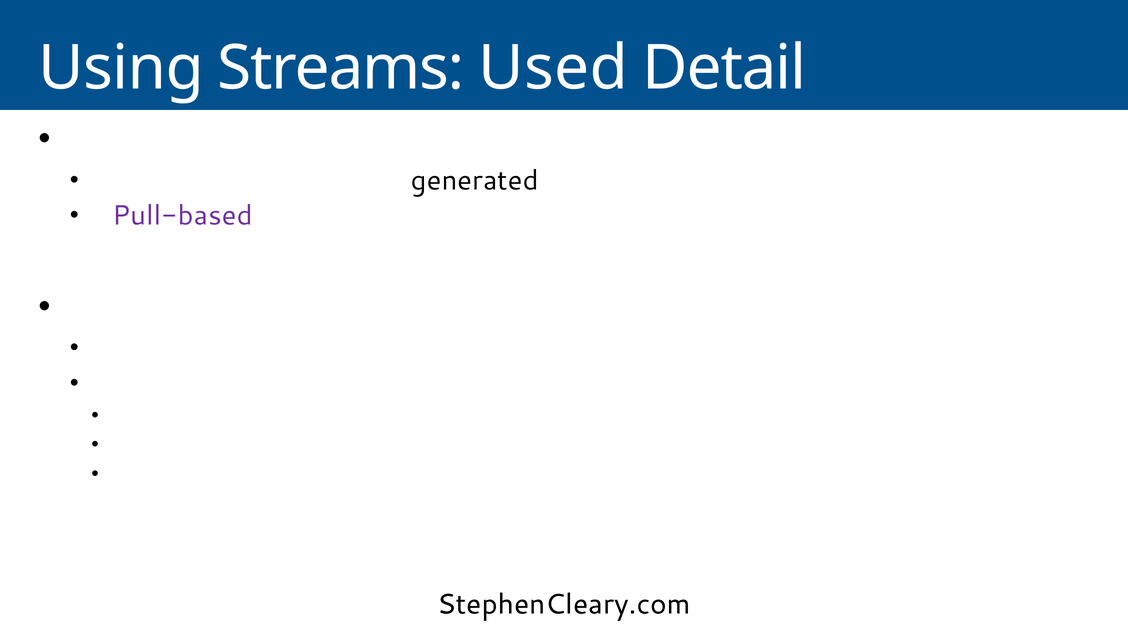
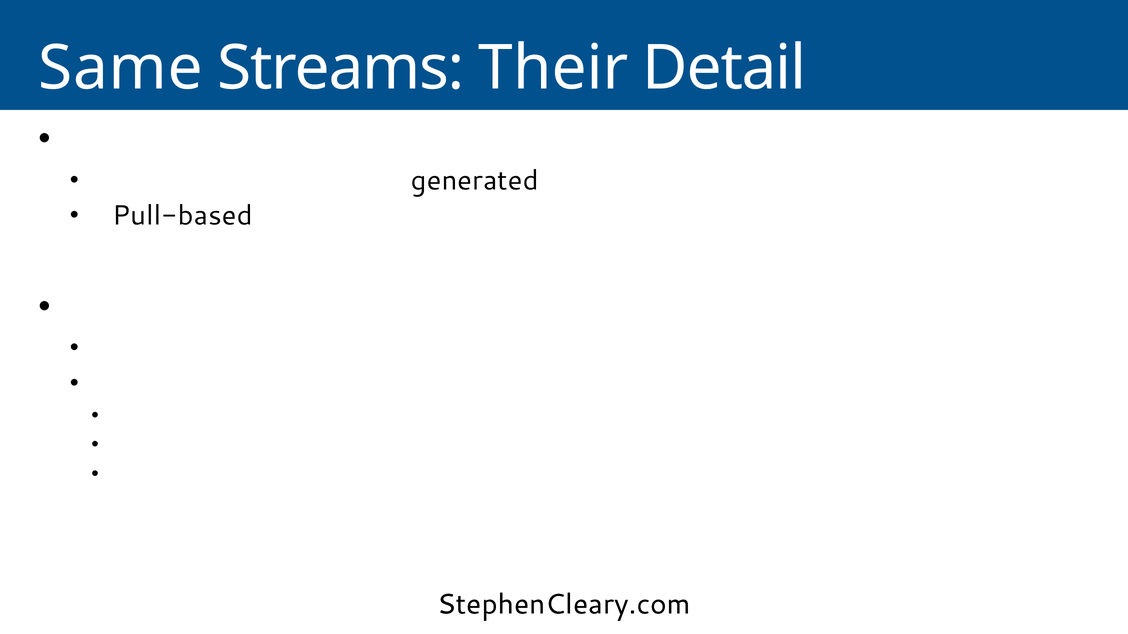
Using: Using -> Same
Used: Used -> Their
Pull-based at (182, 216) colour: purple -> black
